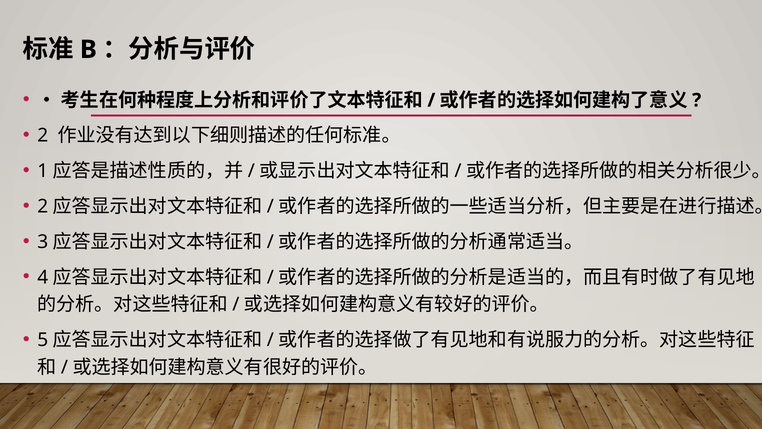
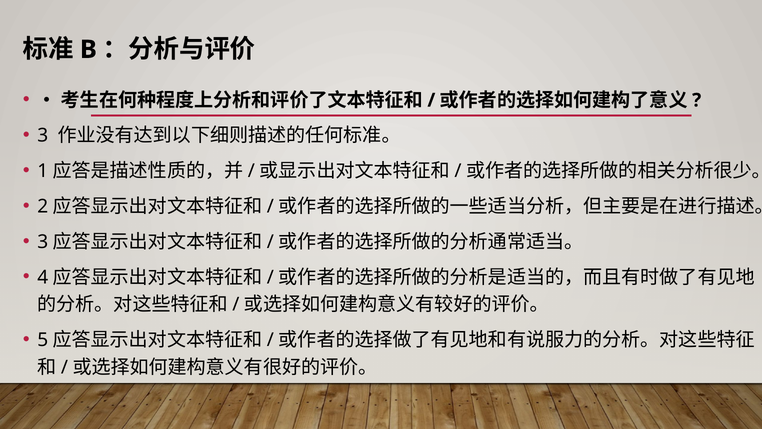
2 at (43, 136): 2 -> 3
